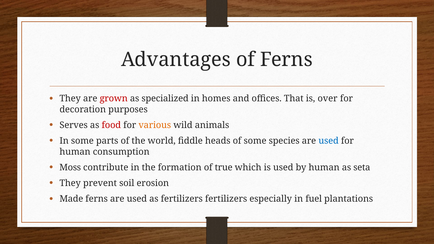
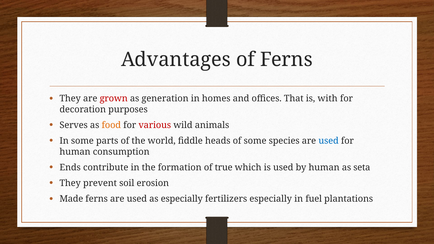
specialized: specialized -> generation
over: over -> with
food colour: red -> orange
various colour: orange -> red
Moss: Moss -> Ends
as fertilizers: fertilizers -> especially
